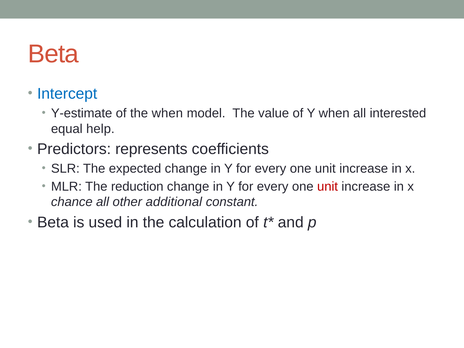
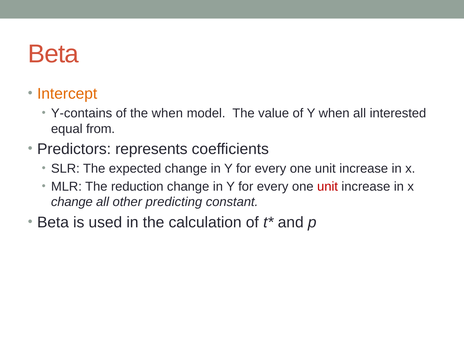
Intercept colour: blue -> orange
Y-estimate: Y-estimate -> Y-contains
help: help -> from
chance at (72, 202): chance -> change
additional: additional -> predicting
